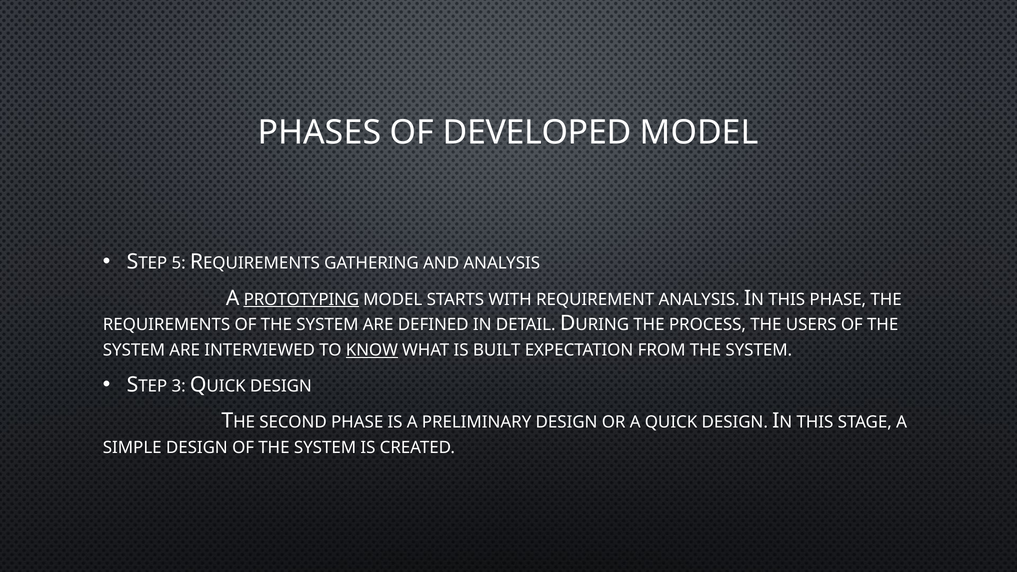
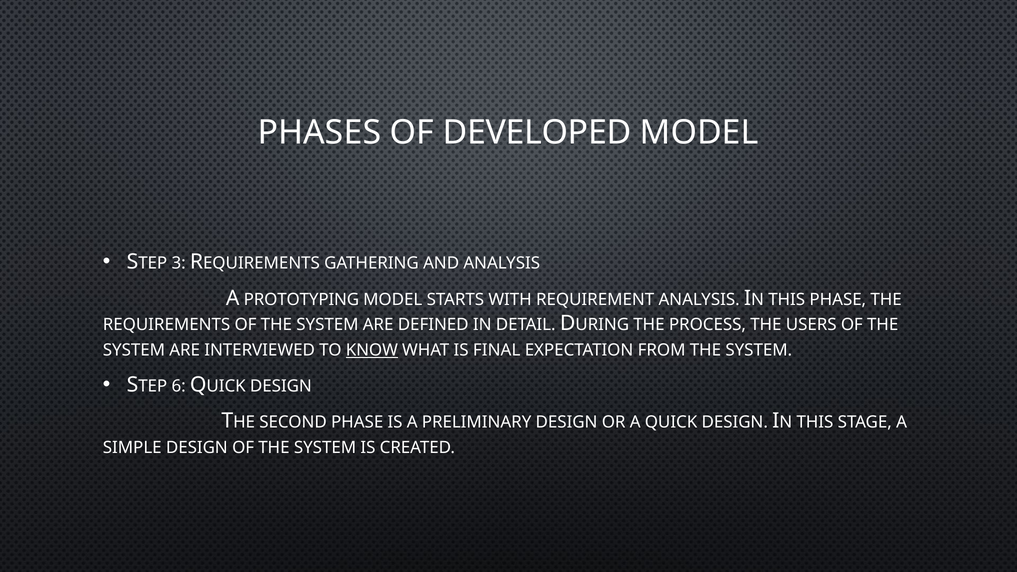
5: 5 -> 3
PROTOTYPING underline: present -> none
BUILT: BUILT -> FINAL
3: 3 -> 6
